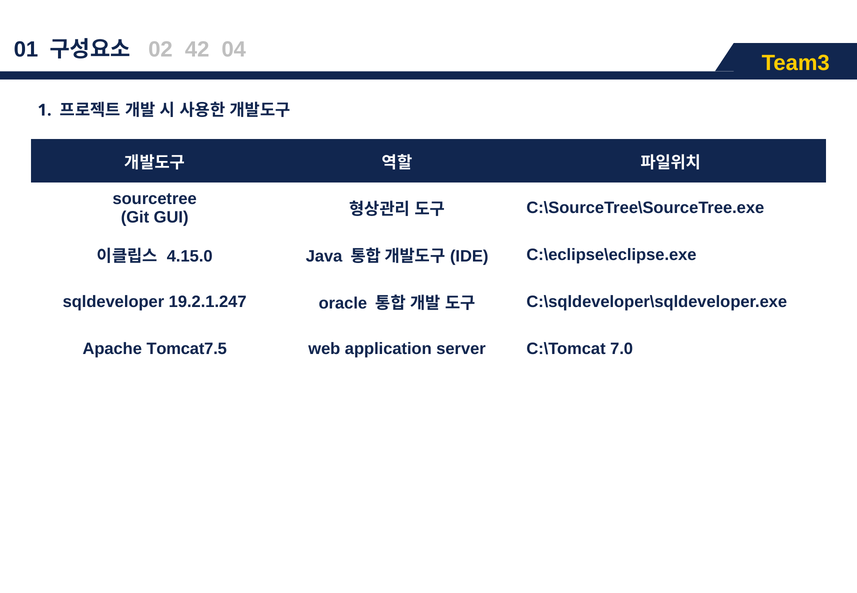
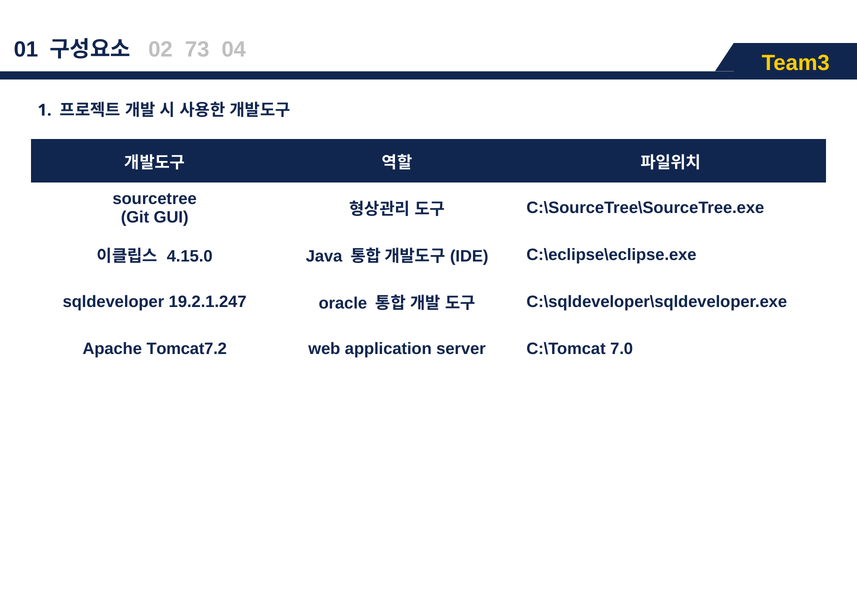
42: 42 -> 73
Tomcat7.5: Tomcat7.5 -> Tomcat7.2
